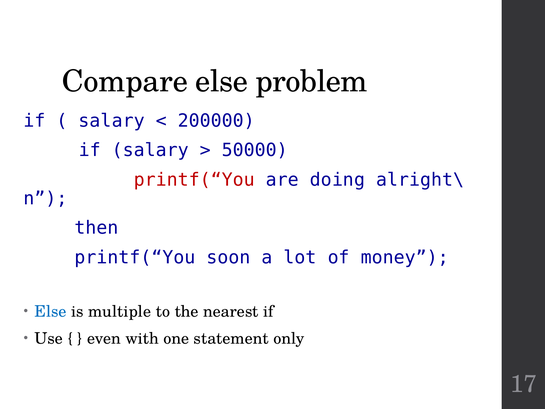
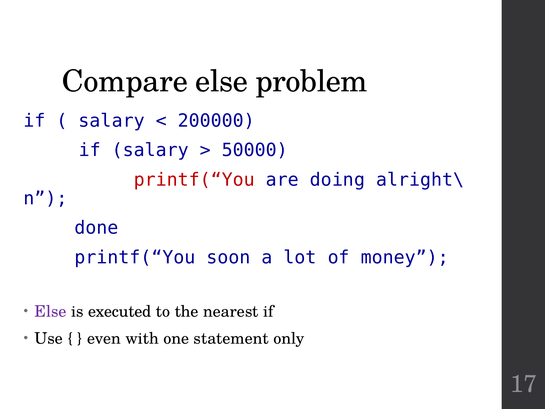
then: then -> done
Else at (50, 311) colour: blue -> purple
multiple: multiple -> executed
